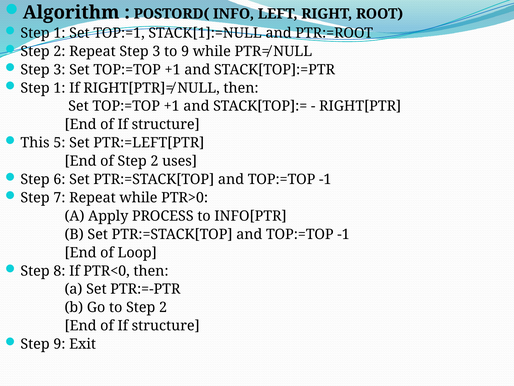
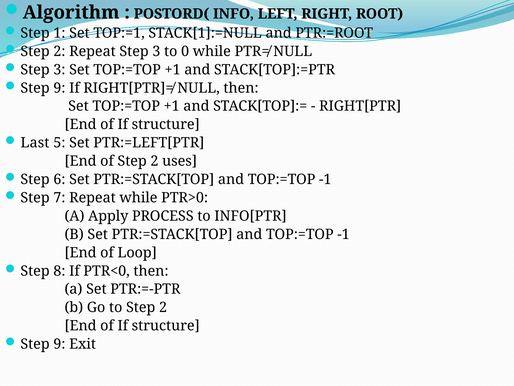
to 9: 9 -> 0
1 at (59, 88): 1 -> 9
This: This -> Last
